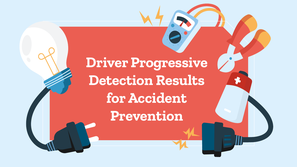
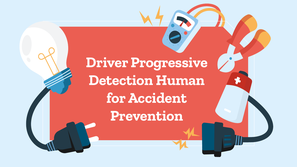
Results: Results -> Human
